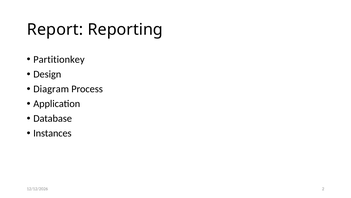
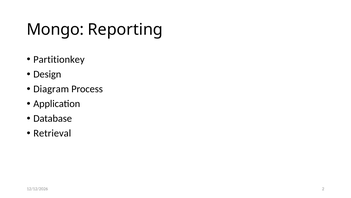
Report: Report -> Mongo
Instances: Instances -> Retrieval
